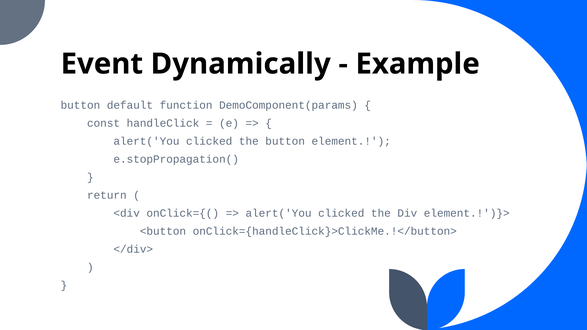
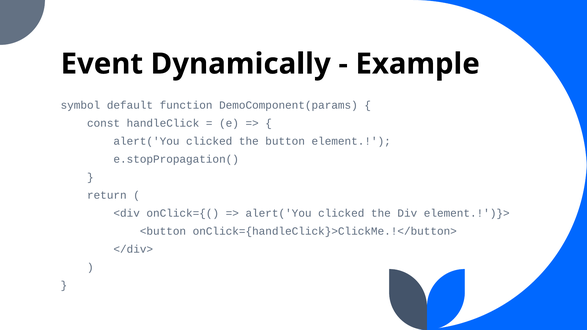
button at (80, 105): button -> symbol
